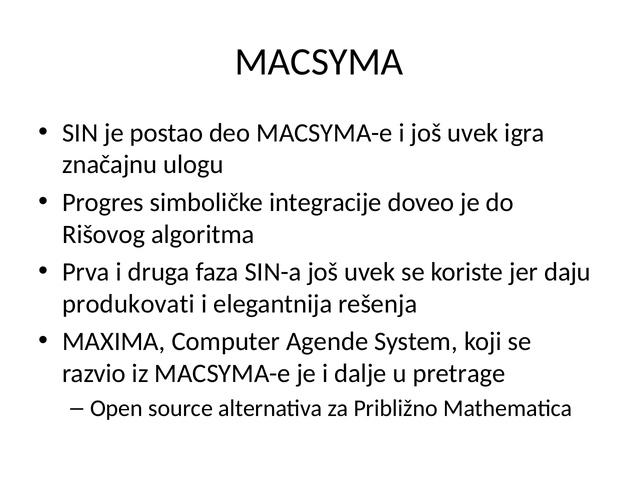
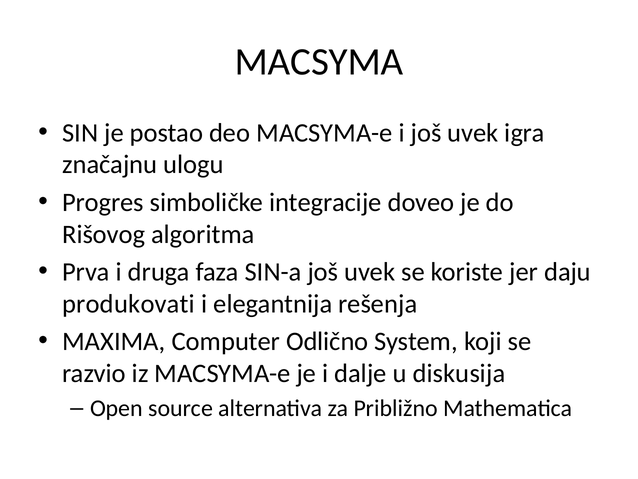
Agende: Agende -> Odlično
pretrage: pretrage -> diskusija
